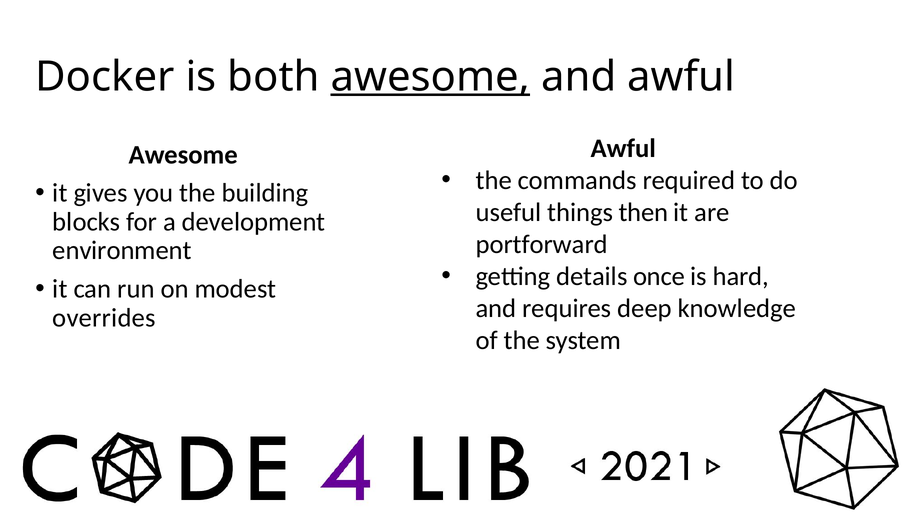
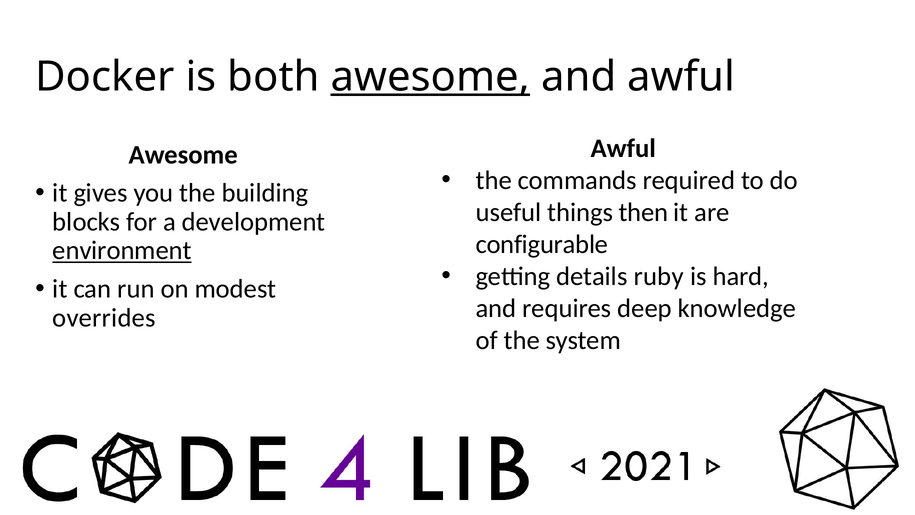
portforward: portforward -> configurable
environment underline: none -> present
once: once -> ruby
